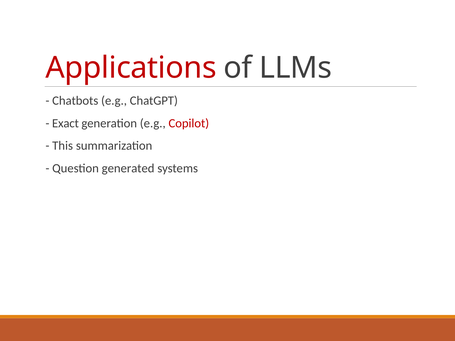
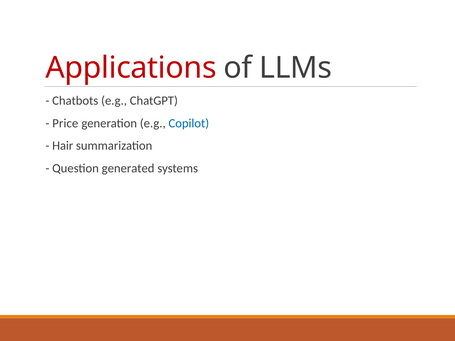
Exact: Exact -> Price
Copilot colour: red -> blue
This: This -> Hair
